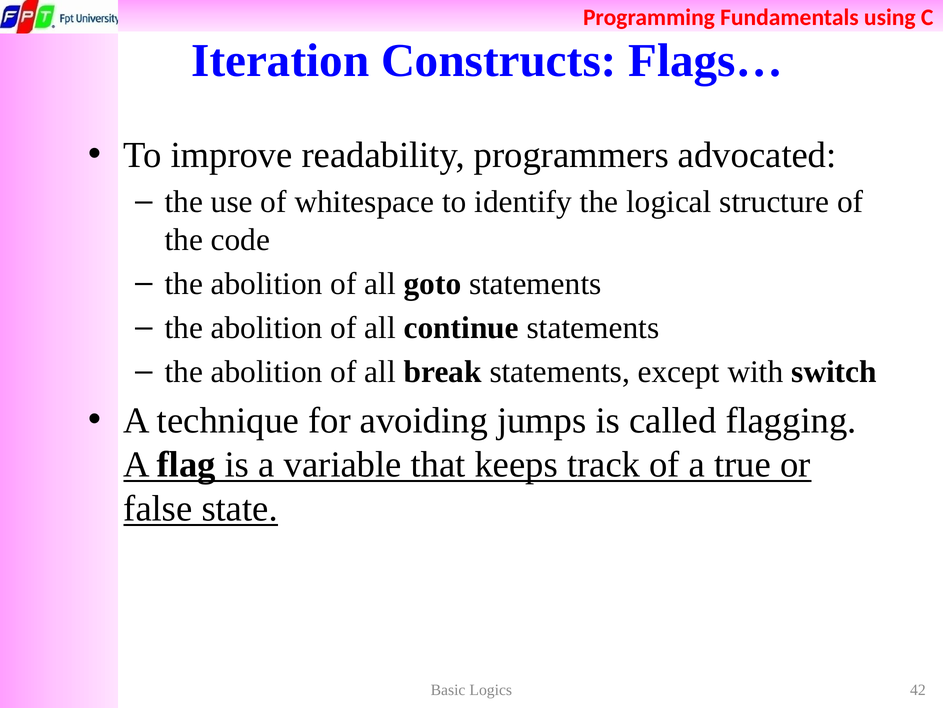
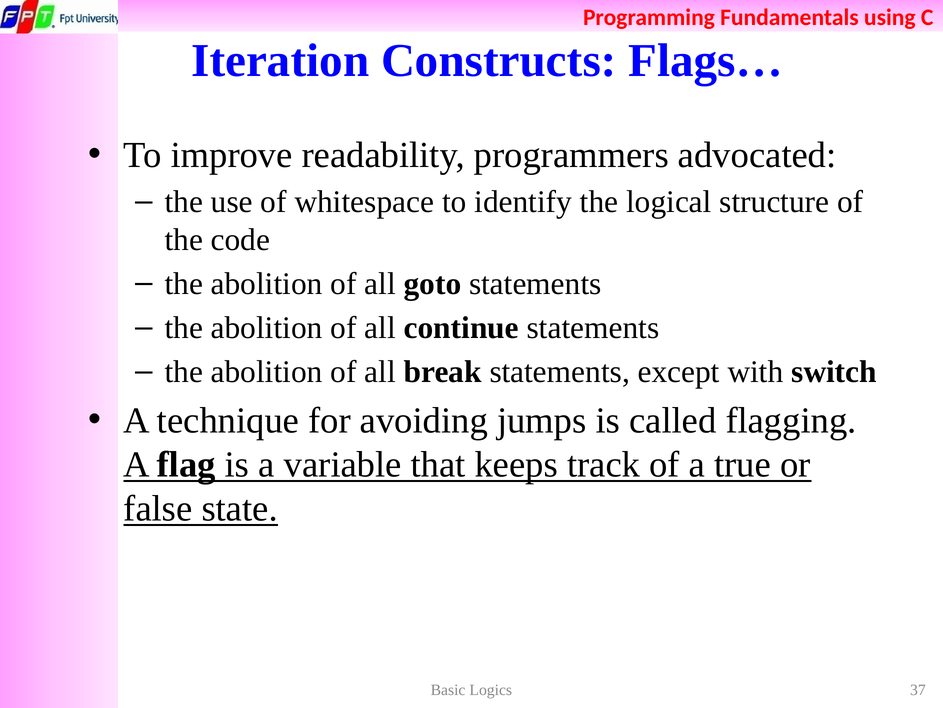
42: 42 -> 37
